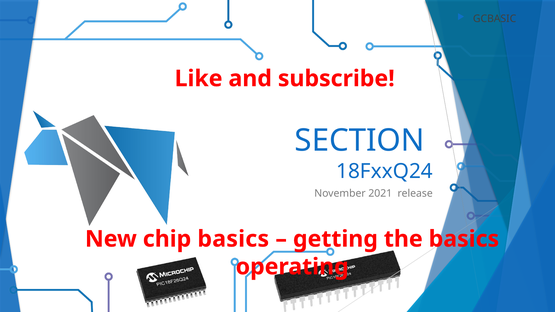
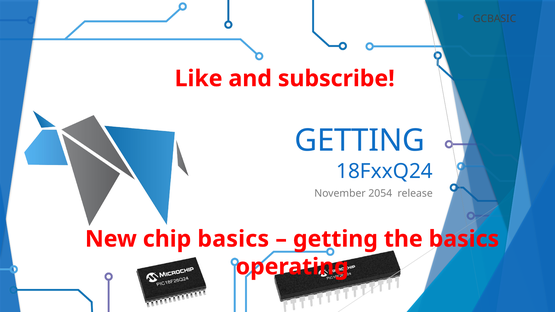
SECTION at (360, 141): SECTION -> GETTING
2021: 2021 -> 2054
